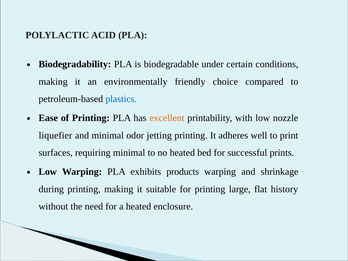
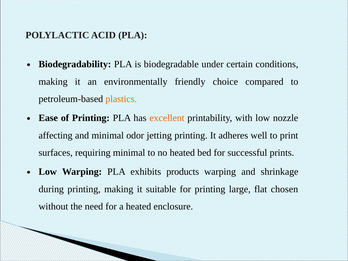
plastics colour: blue -> orange
liquefier: liquefier -> affecting
history: history -> chosen
